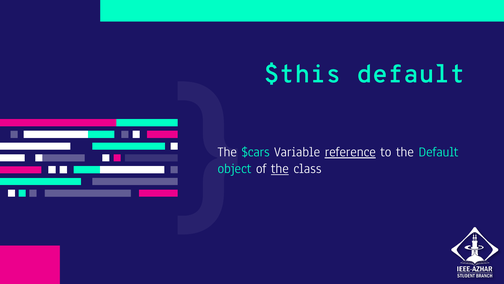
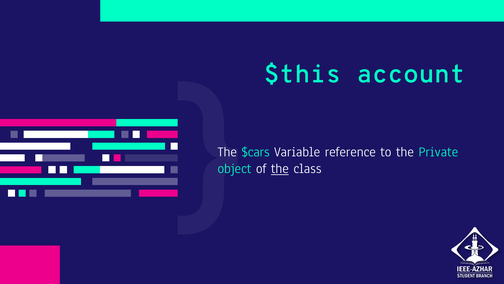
$this default: default -> account
reference underline: present -> none
the Default: Default -> Private
